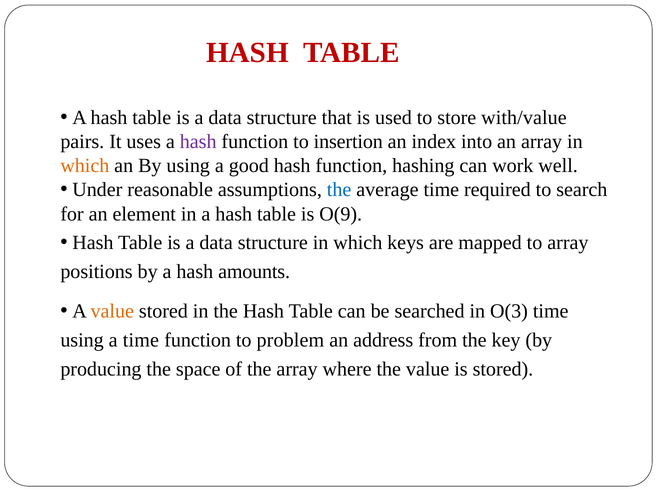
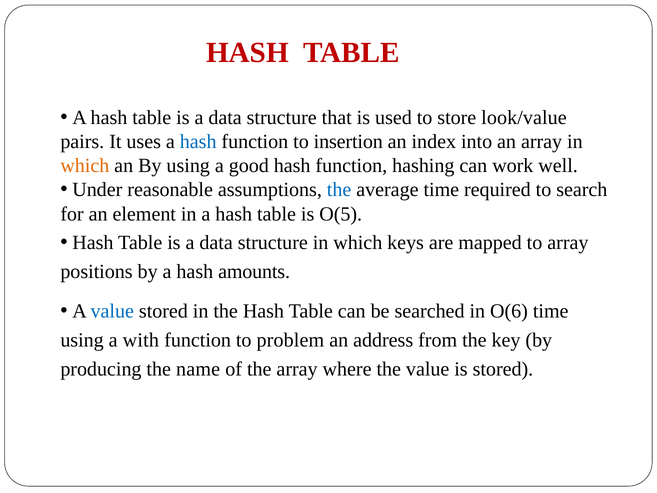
with/value: with/value -> look/value
hash at (198, 142) colour: purple -> blue
O(9: O(9 -> O(5
value at (112, 311) colour: orange -> blue
O(3: O(3 -> O(6
a time: time -> with
space: space -> name
